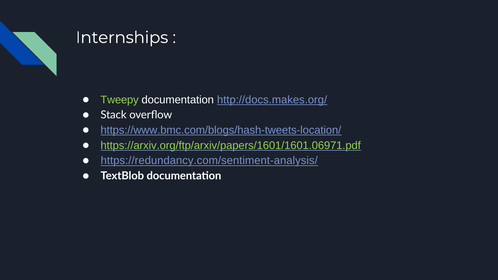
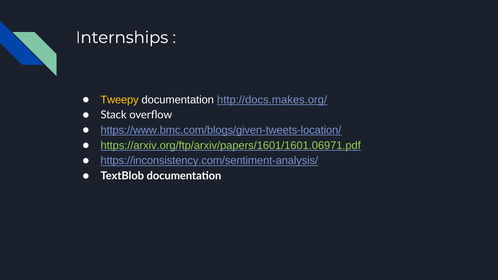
Tweepy colour: light green -> yellow
https://www.bmc.com/blogs/hash-tweets-location/: https://www.bmc.com/blogs/hash-tweets-location/ -> https://www.bmc.com/blogs/given-tweets-location/
https://redundancy.com/sentiment-analysis/: https://redundancy.com/sentiment-analysis/ -> https://inconsistency.com/sentiment-analysis/
